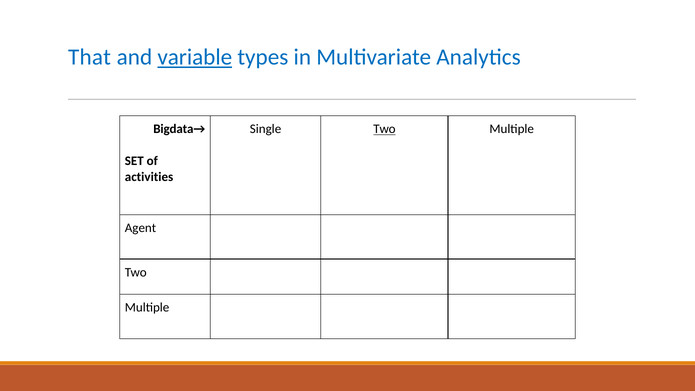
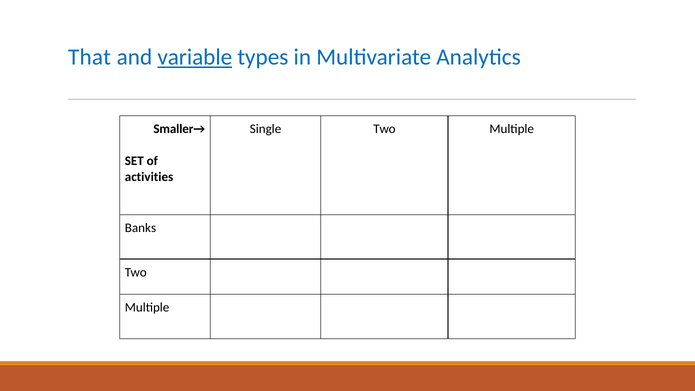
Bigdata→: Bigdata→ -> Smaller→
Two at (384, 129) underline: present -> none
Agent: Agent -> Banks
